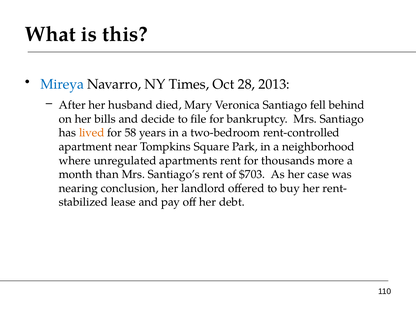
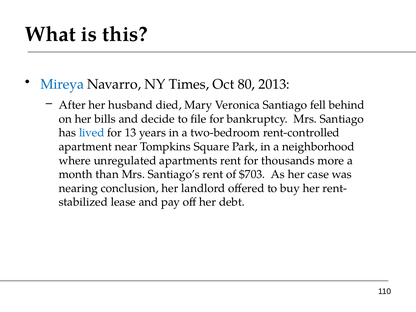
28: 28 -> 80
lived colour: orange -> blue
58: 58 -> 13
